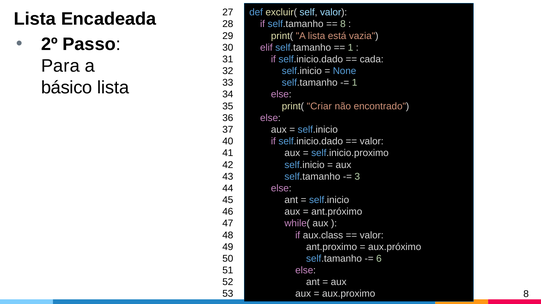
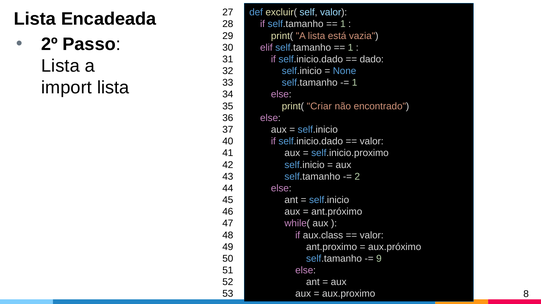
8 at (343, 24): 8 -> 1
cada: cada -> dado
Para at (60, 66): Para -> Lista
básico: básico -> import
3: 3 -> 2
6: 6 -> 9
